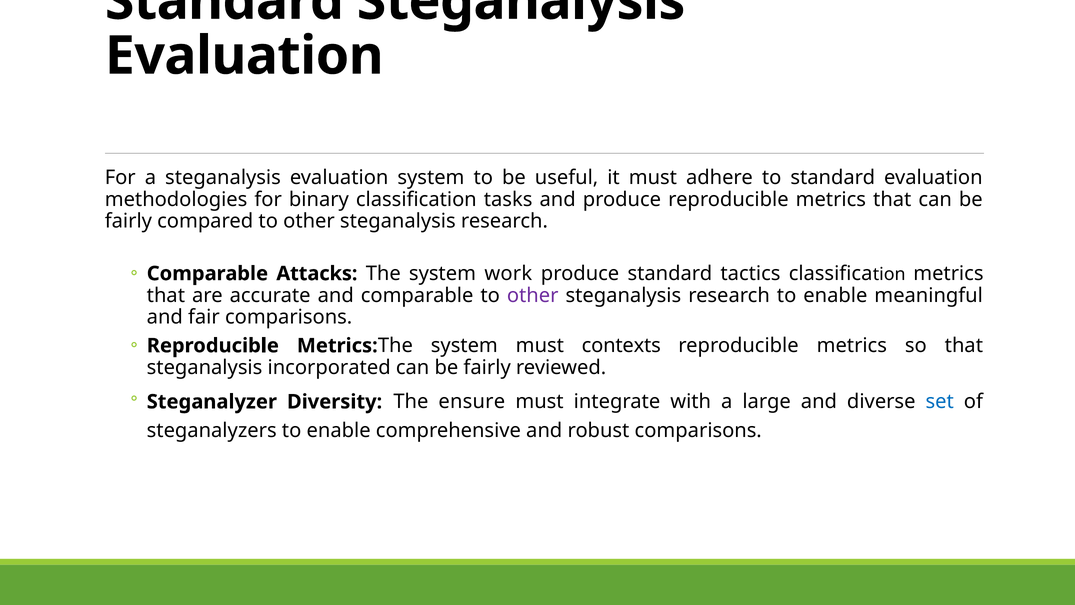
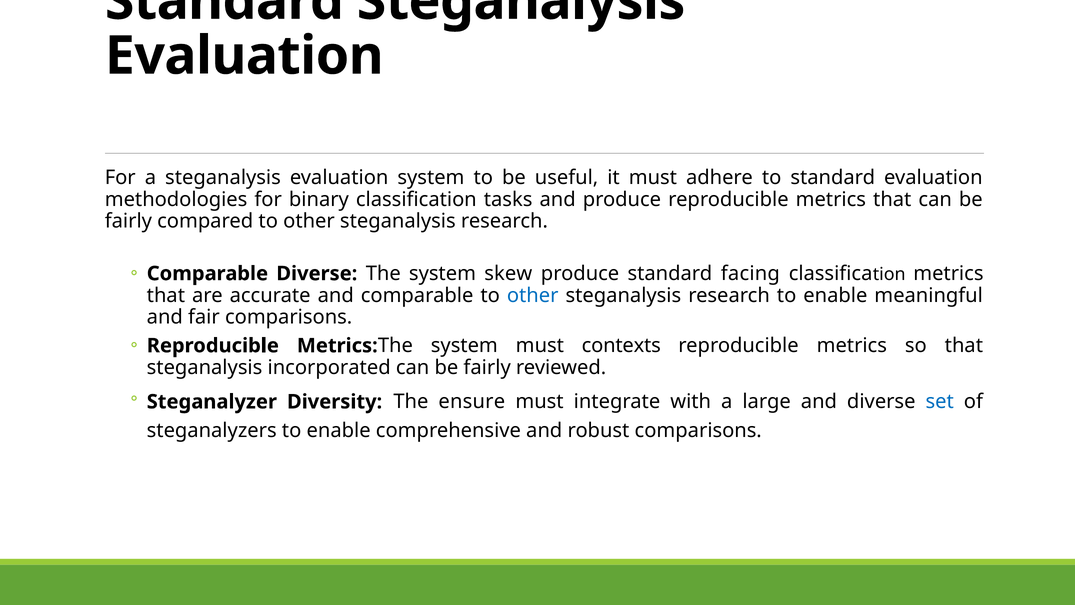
Comparable Attacks: Attacks -> Diverse
work: work -> skew
tactics: tactics -> facing
other at (533, 295) colour: purple -> blue
